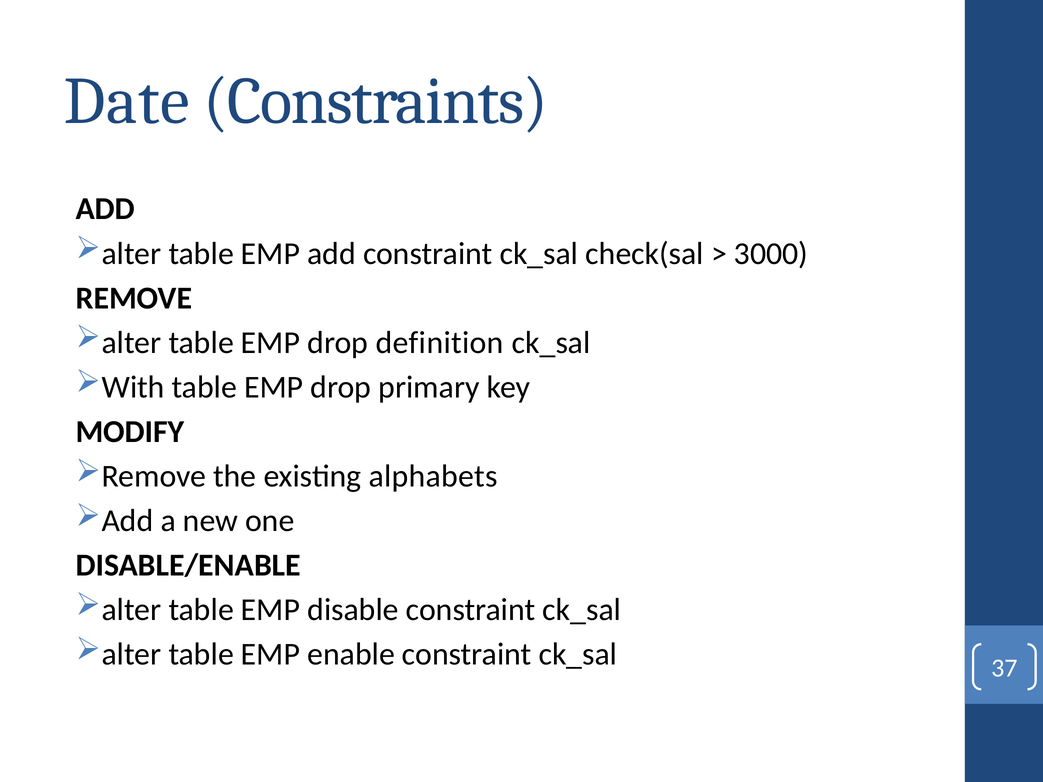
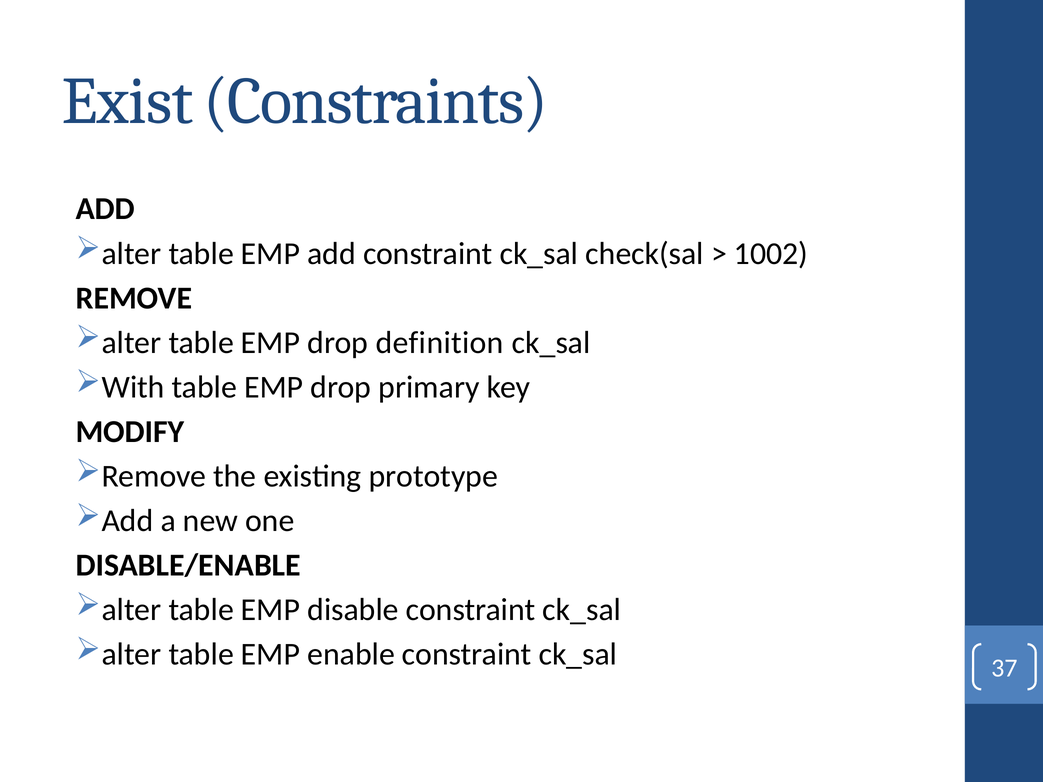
Date: Date -> Exist
3000: 3000 -> 1002
alphabets: alphabets -> prototype
